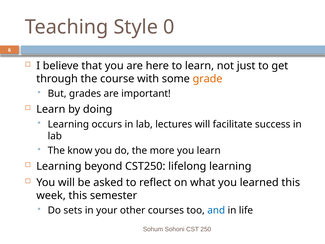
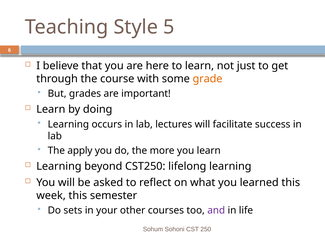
0: 0 -> 5
know: know -> apply
and colour: blue -> purple
